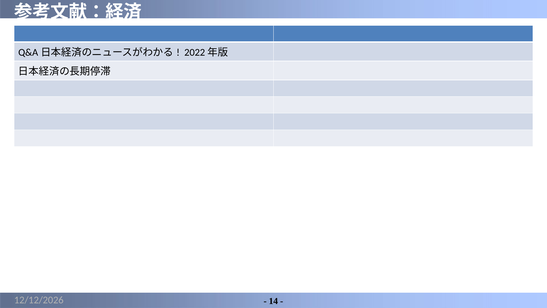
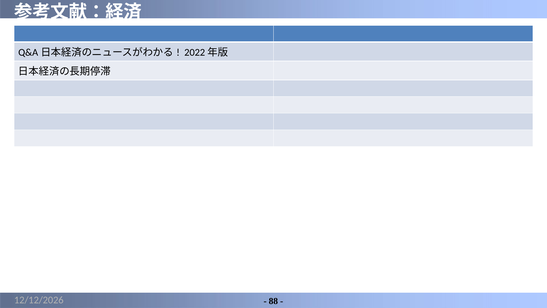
14: 14 -> 88
